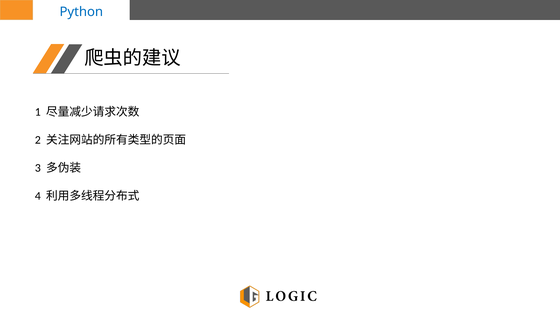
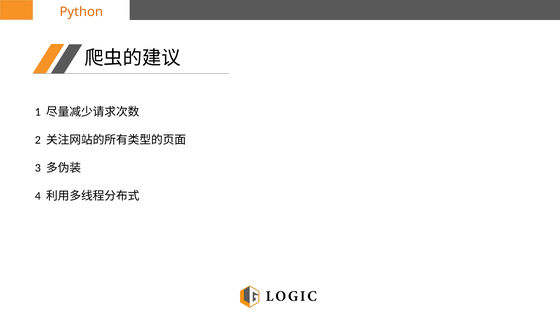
Python colour: blue -> orange
